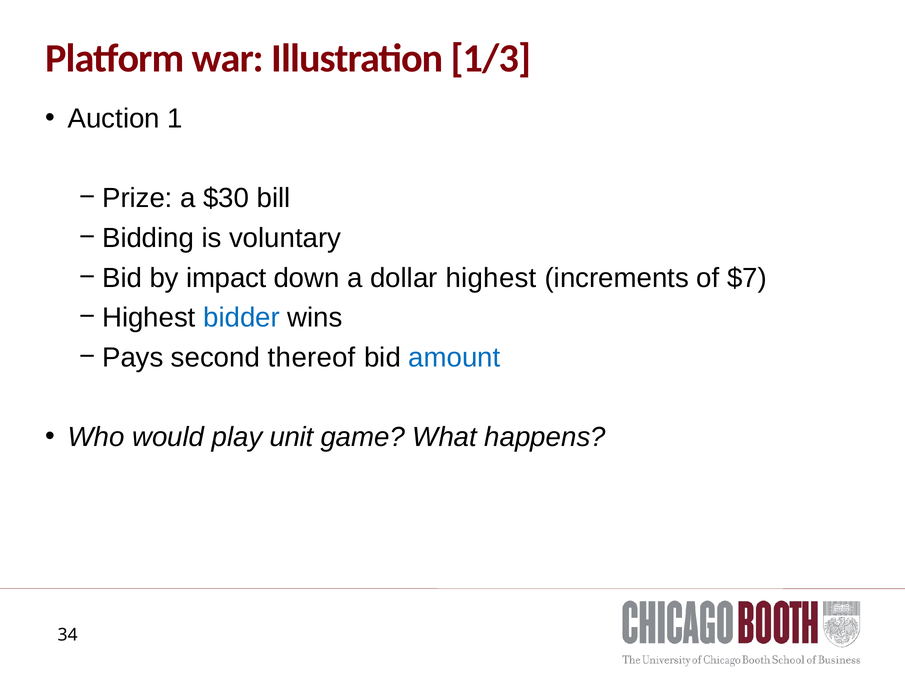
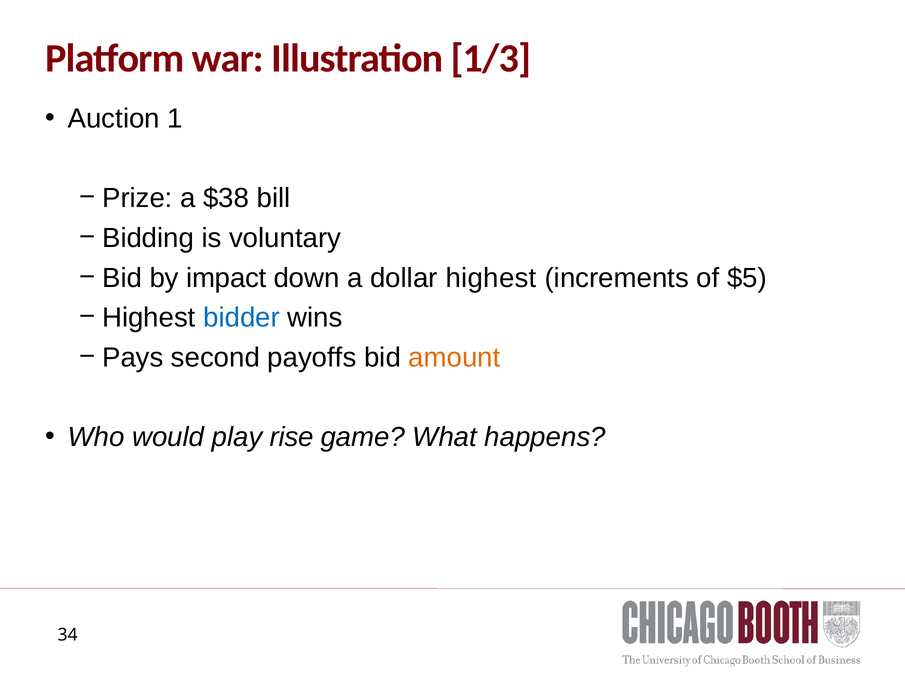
$30: $30 -> $38
$7: $7 -> $5
thereof: thereof -> payoffs
amount colour: blue -> orange
unit: unit -> rise
